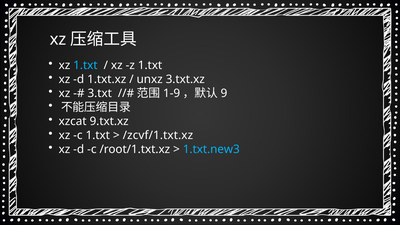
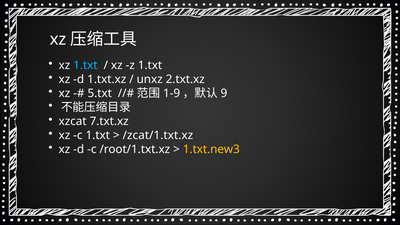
3.txt.xz: 3.txt.xz -> 2.txt.xz
3.txt: 3.txt -> 5.txt
9.txt.xz: 9.txt.xz -> 7.txt.xz
/zcvf/1.txt.xz: /zcvf/1.txt.xz -> /zcat/1.txt.xz
1.txt.new3 colour: light blue -> yellow
